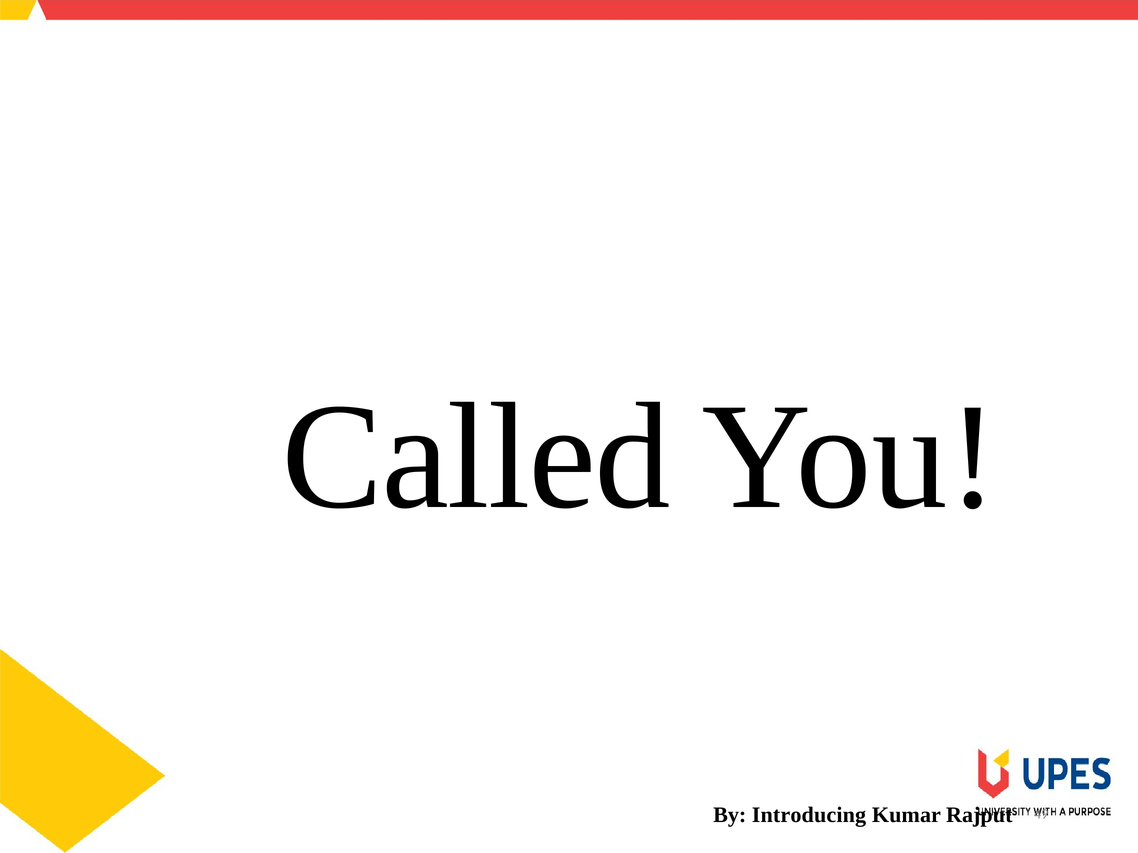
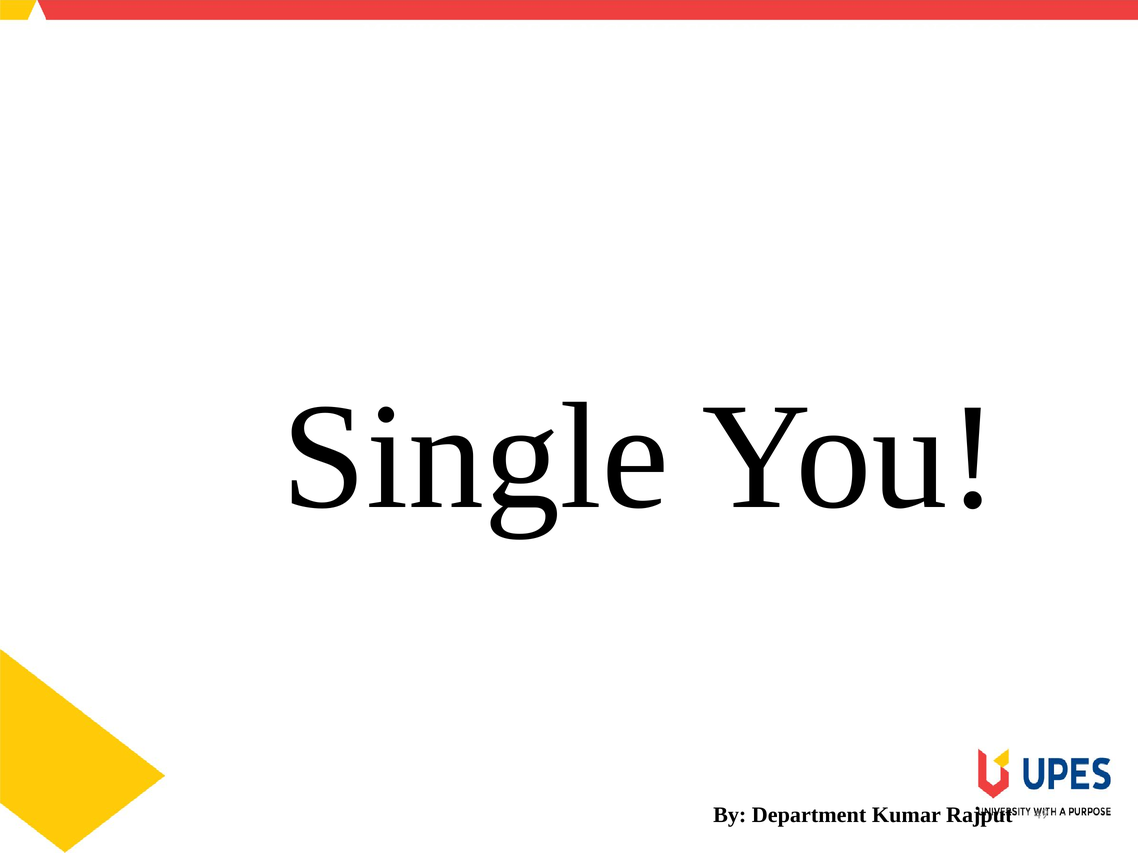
Called: Called -> Single
Introducing: Introducing -> Department
